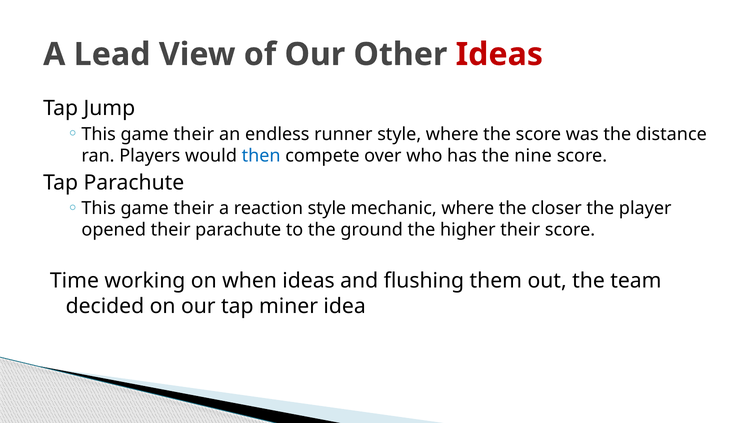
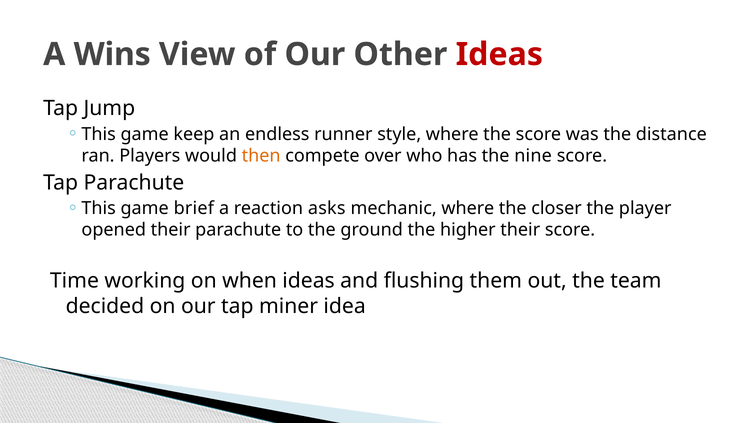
Lead: Lead -> Wins
their at (194, 134): their -> keep
then colour: blue -> orange
their at (194, 208): their -> brief
reaction style: style -> asks
